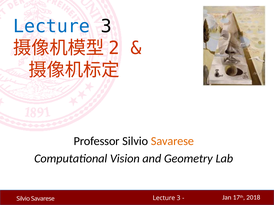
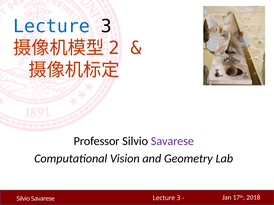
Savarese at (172, 141) colour: orange -> purple
